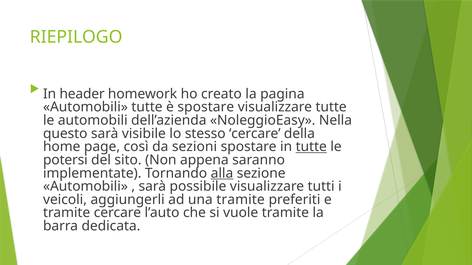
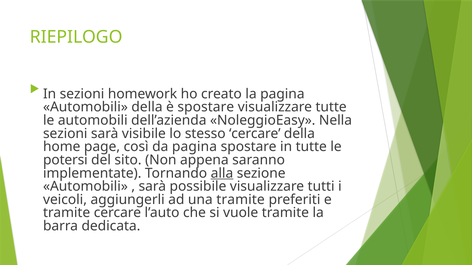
In header: header -> sezioni
Automobili tutte: tutte -> della
questo at (65, 134): questo -> sezioni
da sezioni: sezioni -> pagina
tutte at (311, 147) underline: present -> none
